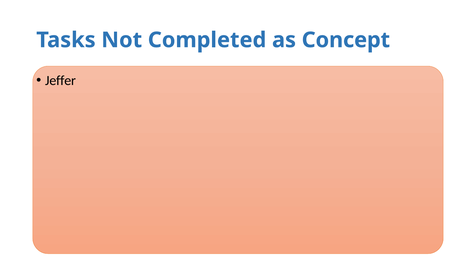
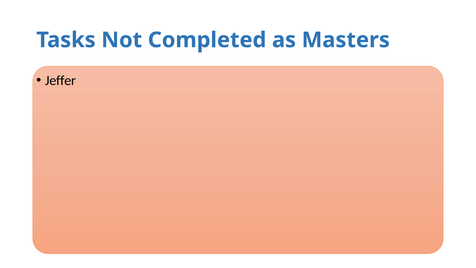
Concept: Concept -> Masters
